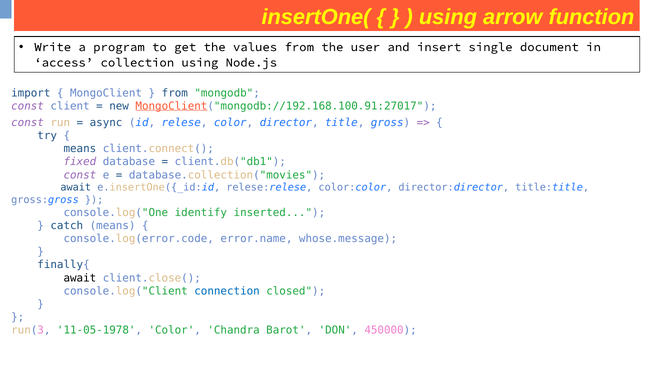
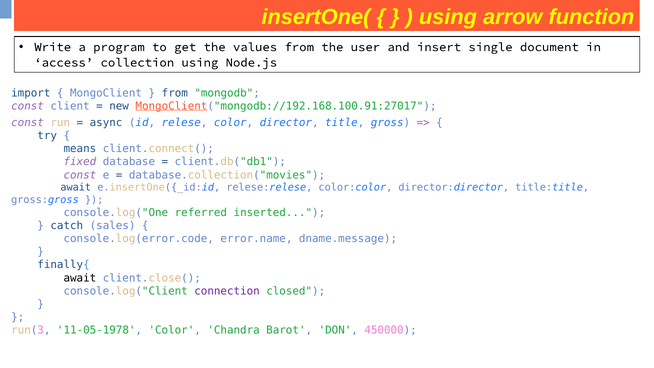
identify: identify -> referred
catch means: means -> sales
whose.message: whose.message -> dname.message
connection colour: blue -> purple
